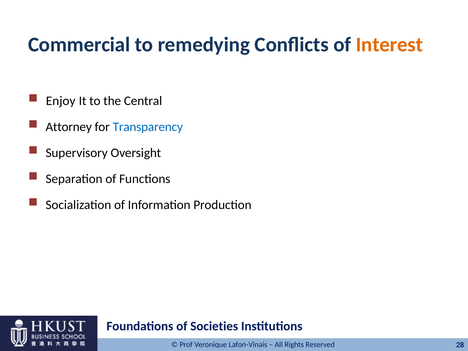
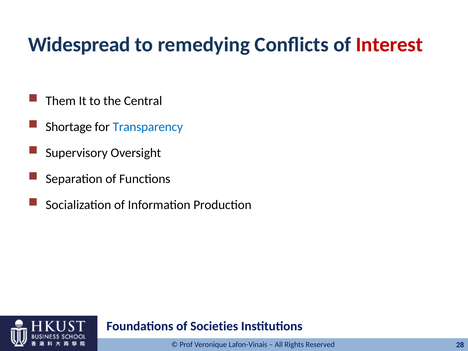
Commercial: Commercial -> Widespread
Interest colour: orange -> red
Enjoy: Enjoy -> Them
Attorney: Attorney -> Shortage
